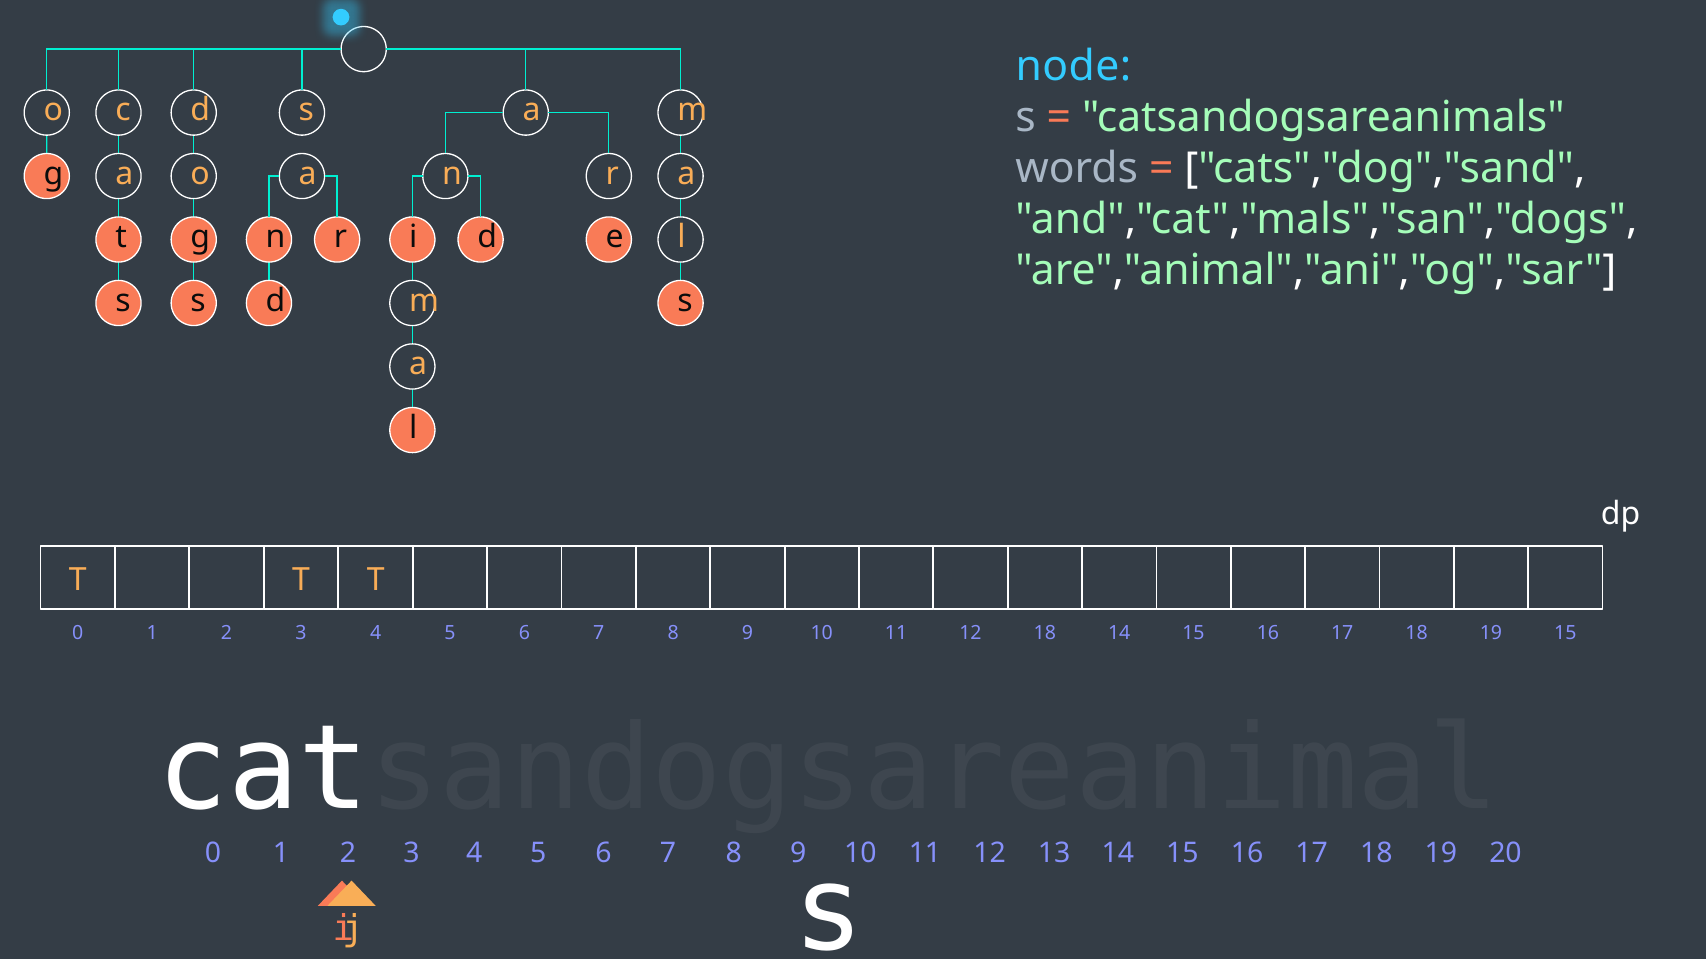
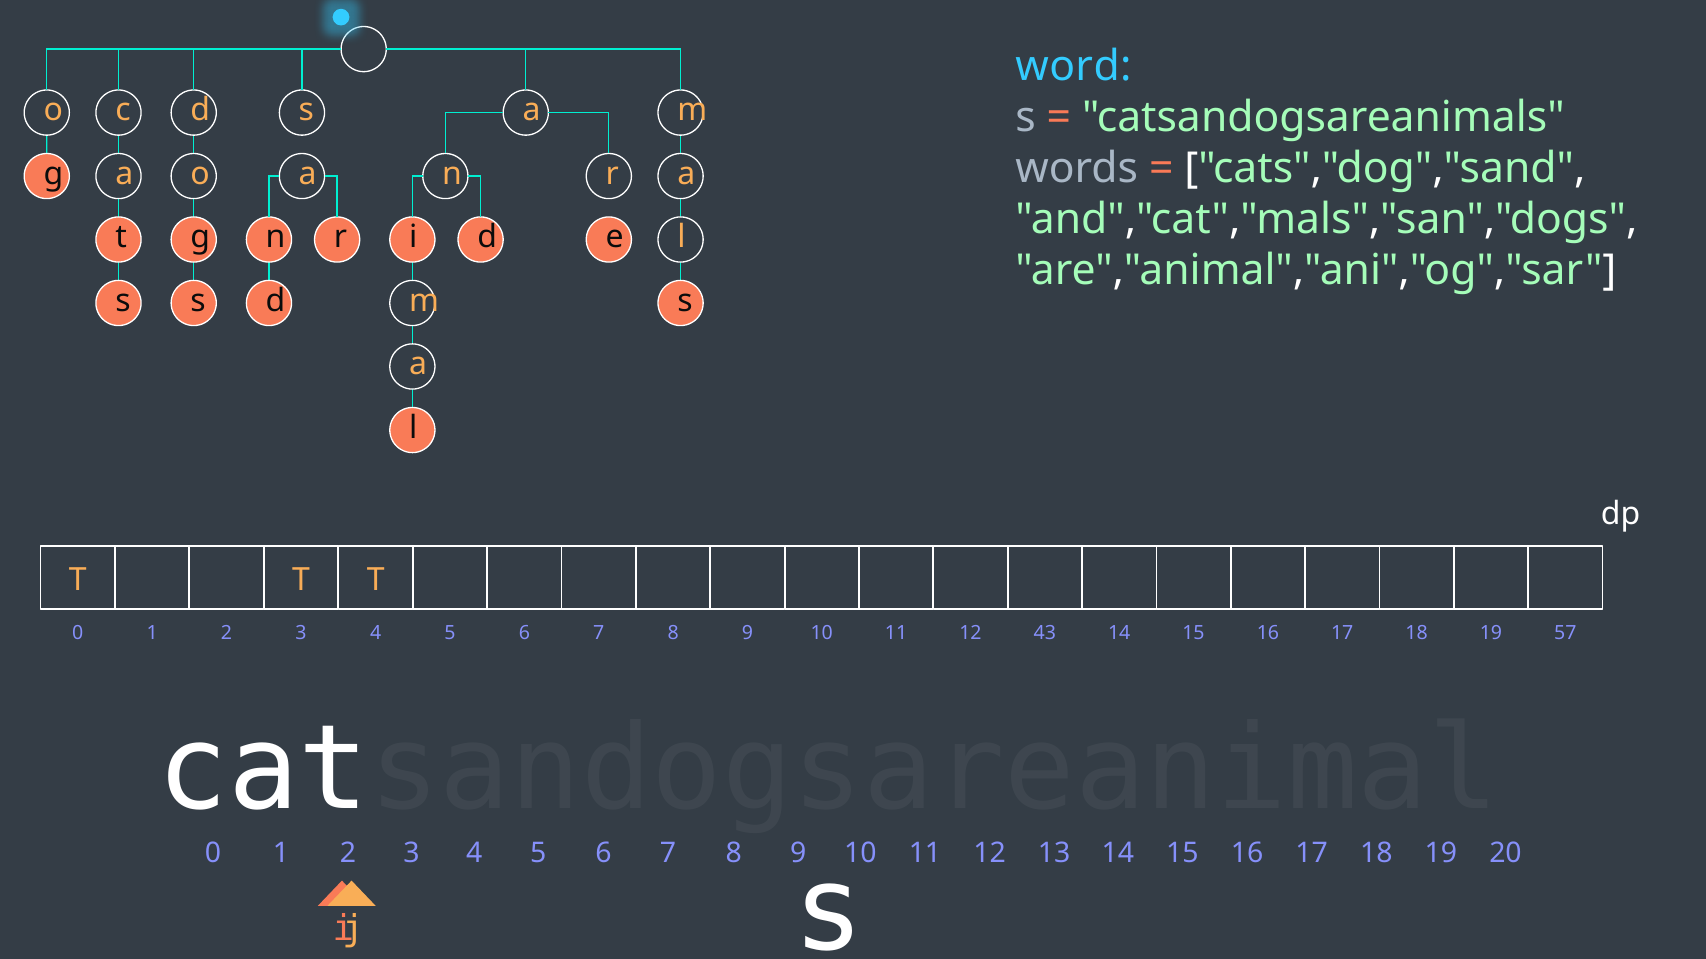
node: node -> word
12 18: 18 -> 43
3 15: 15 -> 57
